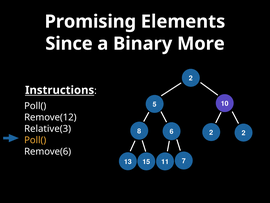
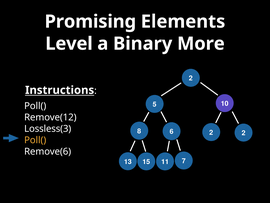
Since: Since -> Level
Relative(3: Relative(3 -> Lossless(3
